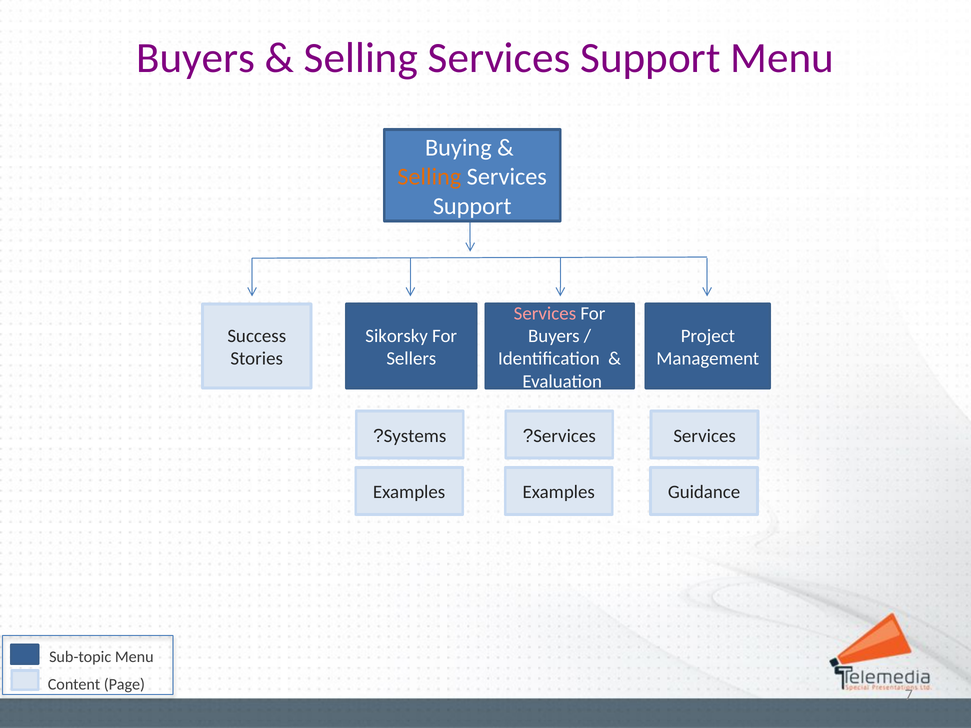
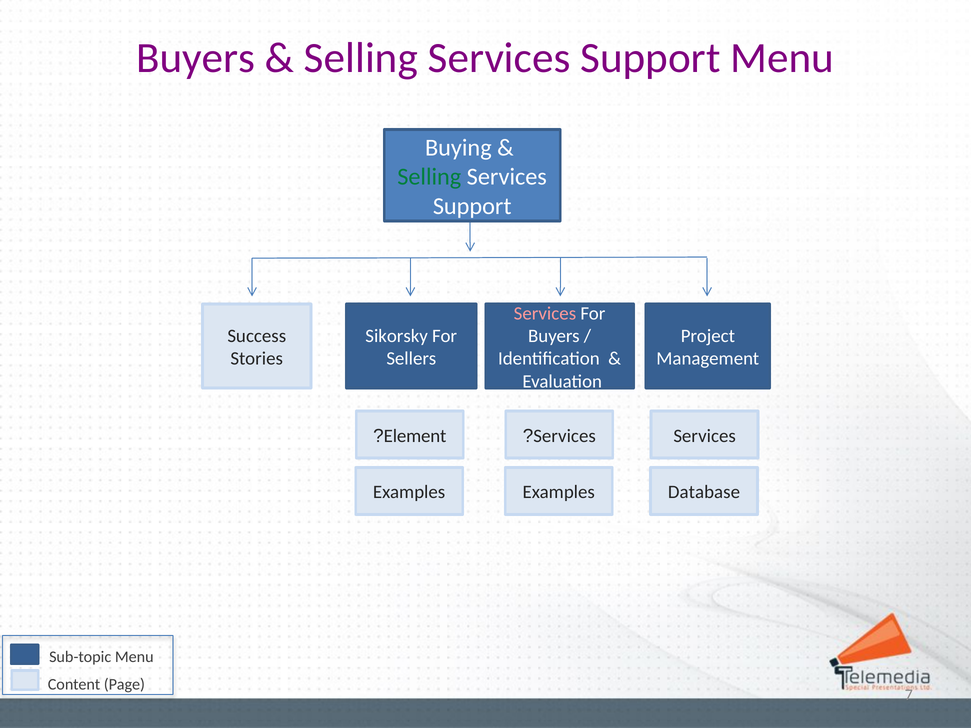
Selling at (429, 177) colour: orange -> green
Systems: Systems -> Element
Guidance: Guidance -> Database
